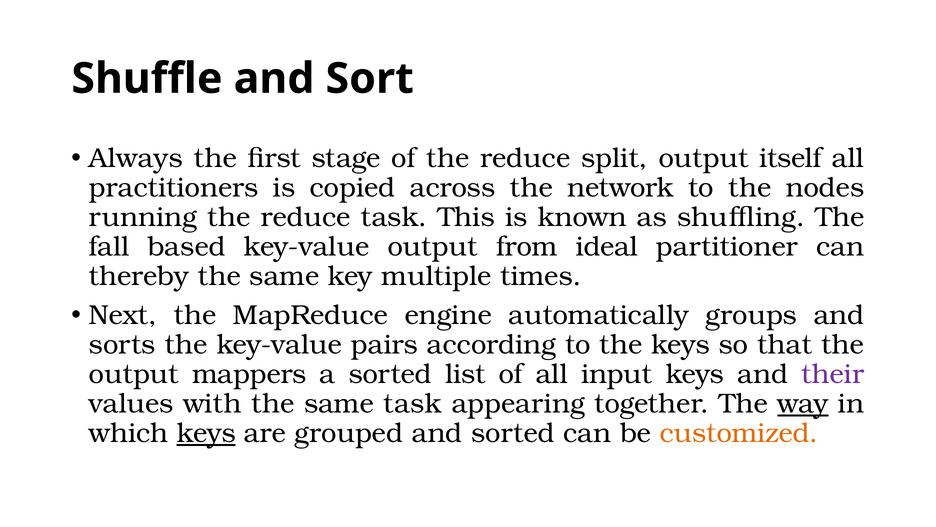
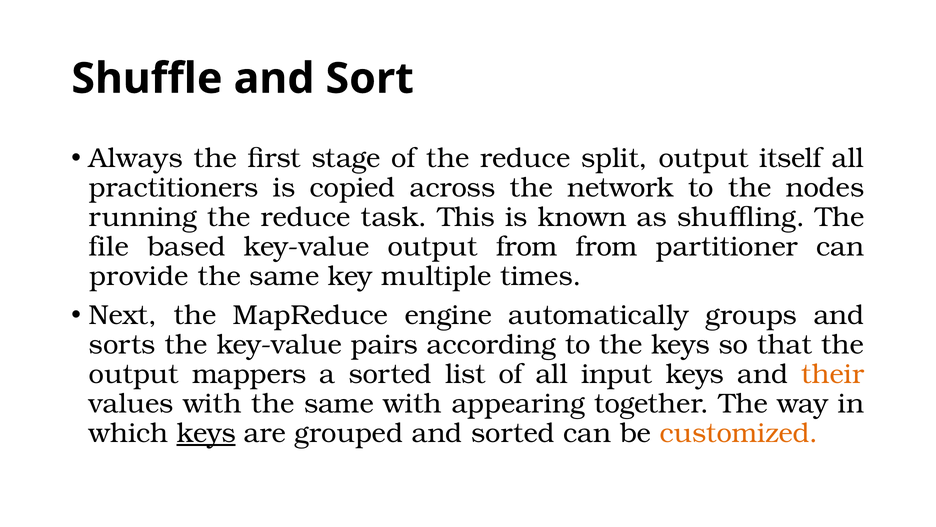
fall: fall -> file
from ideal: ideal -> from
thereby: thereby -> provide
their colour: purple -> orange
same task: task -> with
way underline: present -> none
